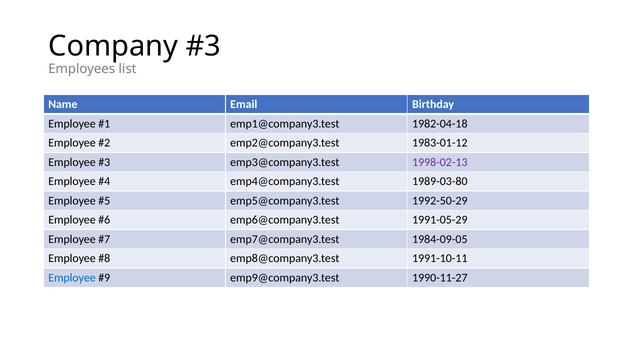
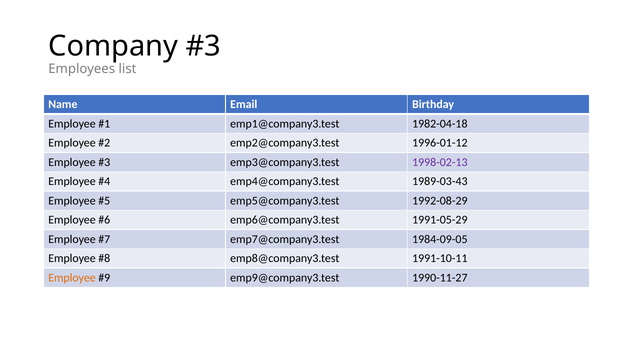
1983-01-12: 1983-01-12 -> 1996-01-12
1989-03-80: 1989-03-80 -> 1989-03-43
1992-50-29: 1992-50-29 -> 1992-08-29
Employee at (72, 278) colour: blue -> orange
